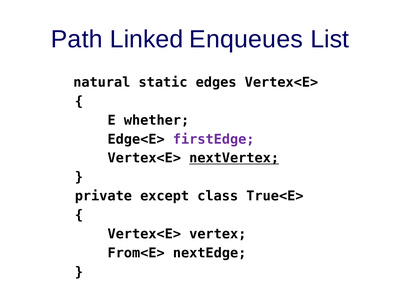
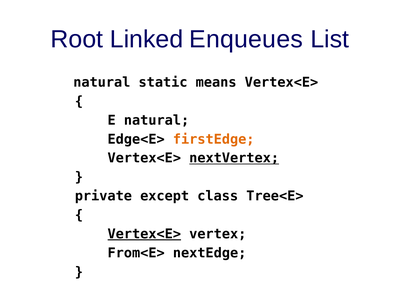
Path: Path -> Root
edges: edges -> means
E whether: whether -> natural
firstEdge colour: purple -> orange
True<E>: True<E> -> Tree<E>
Vertex<E> at (144, 234) underline: none -> present
